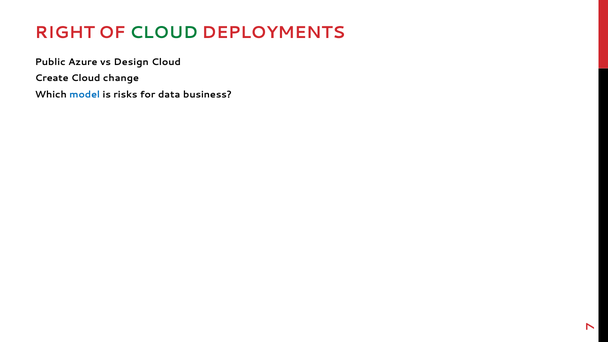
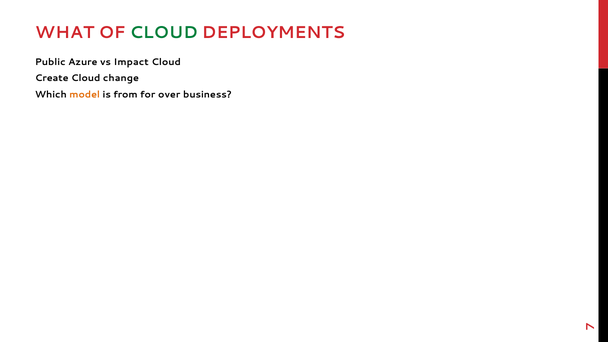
RIGHT: RIGHT -> WHAT
Design: Design -> Impact
model colour: blue -> orange
risks: risks -> from
data: data -> over
